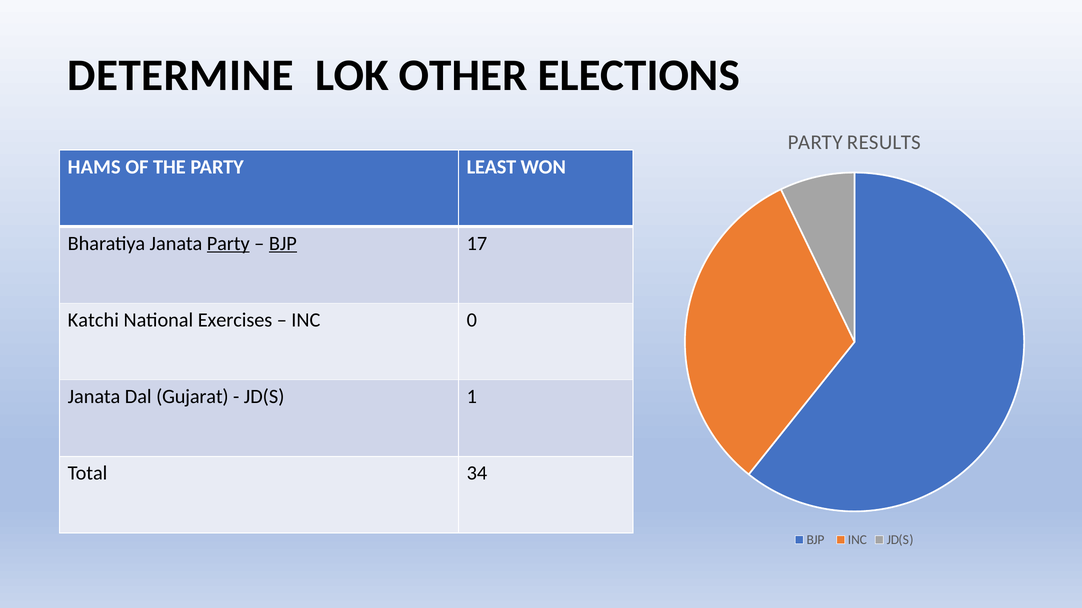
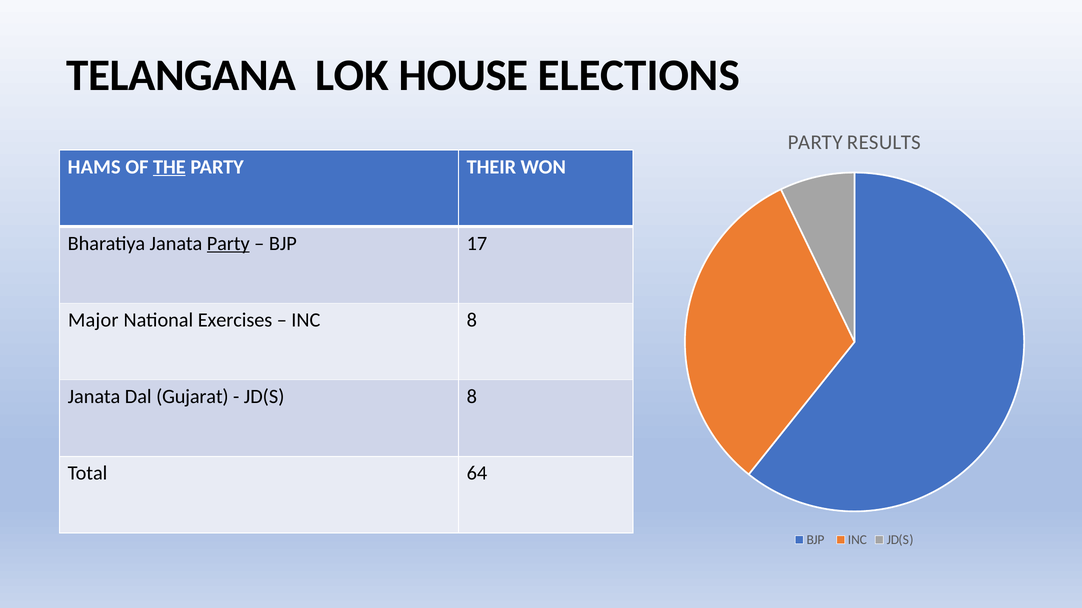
DETERMINE: DETERMINE -> TELANGANA
OTHER: OTHER -> HOUSE
THE underline: none -> present
LEAST: LEAST -> THEIR
BJP at (283, 244) underline: present -> none
Katchi: Katchi -> Major
INC 0: 0 -> 8
JD(S 1: 1 -> 8
34: 34 -> 64
